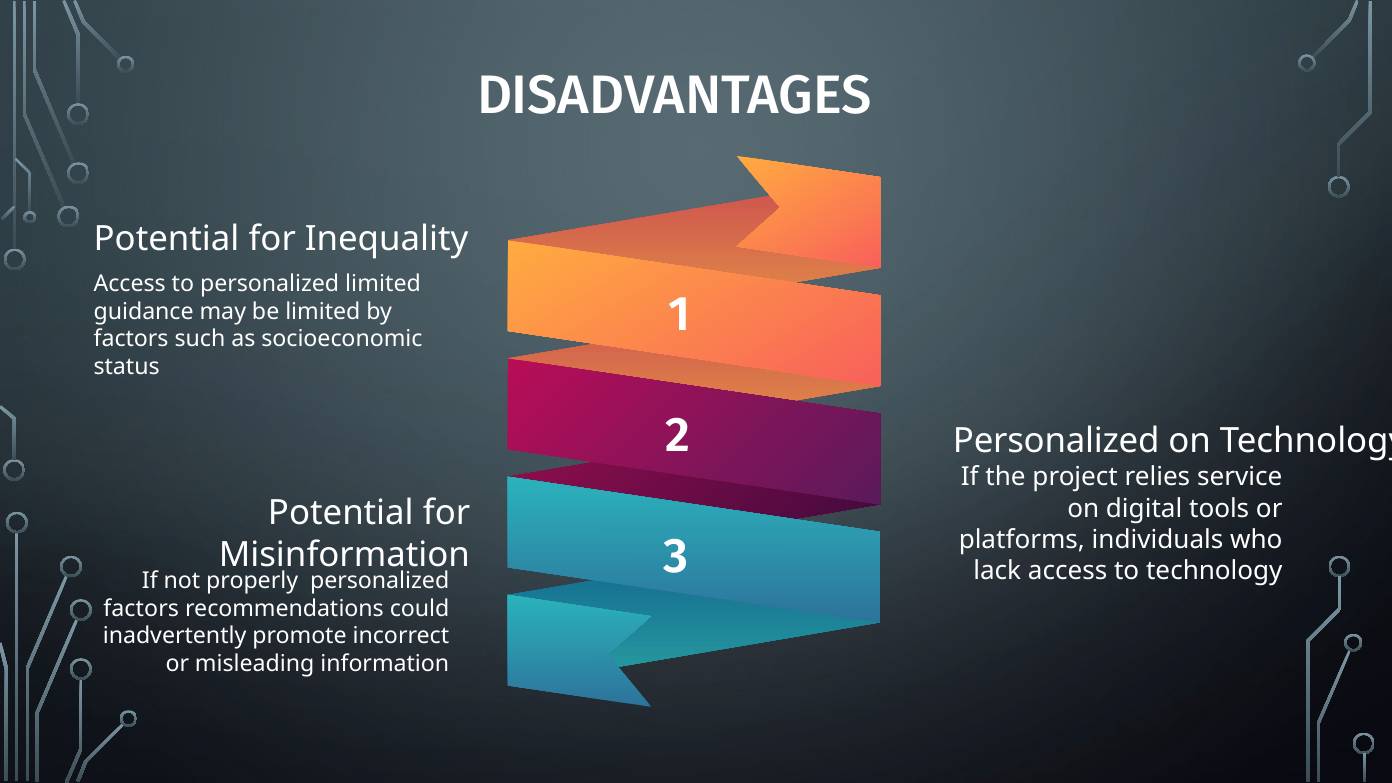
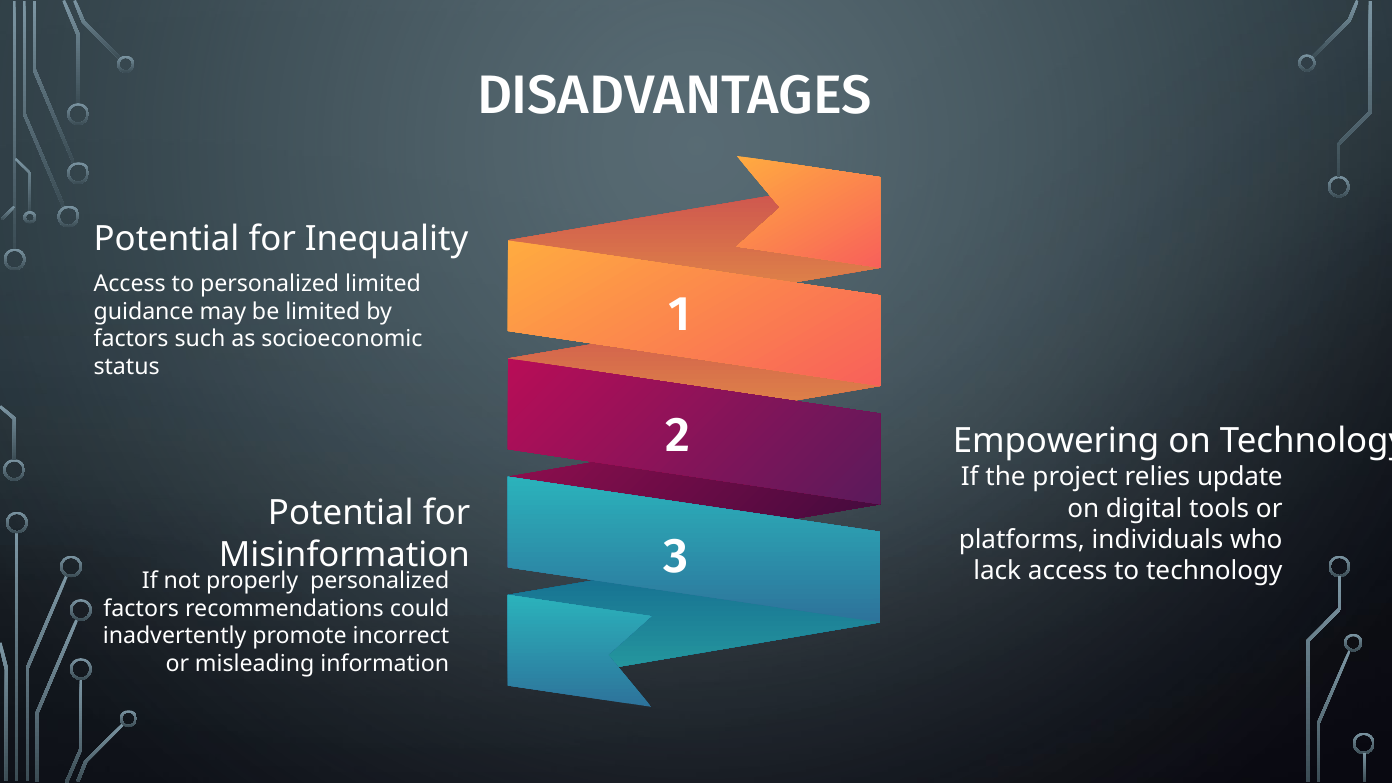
Personalized at (1056, 441): Personalized -> Empowering
service: service -> update
